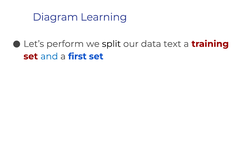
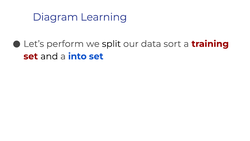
text: text -> sort
and colour: blue -> black
first: first -> into
